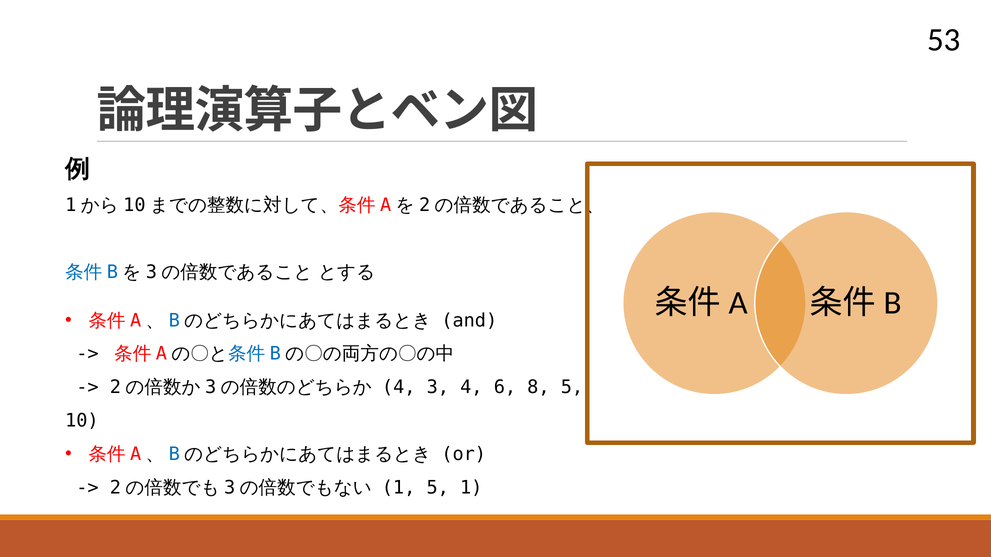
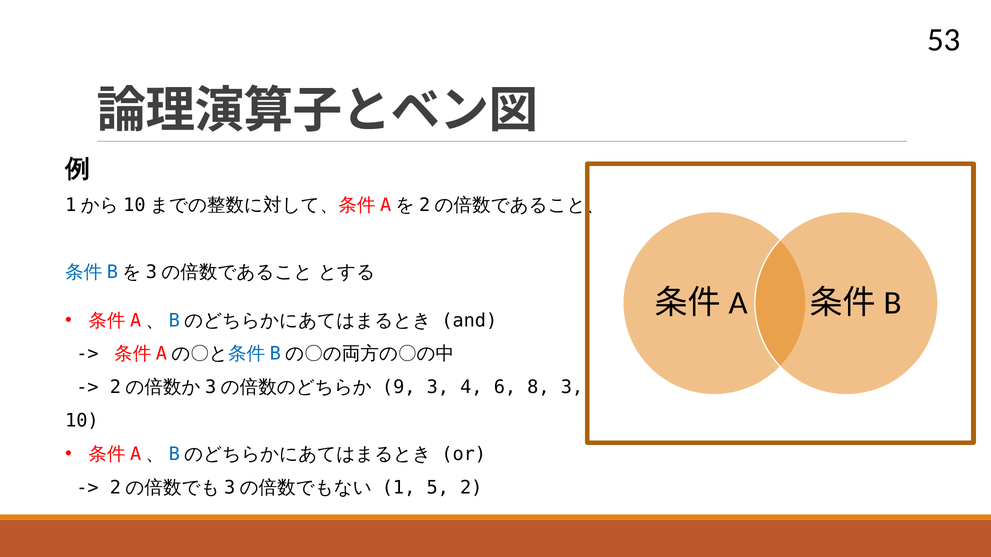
4 at (399, 388): 4 -> 9
8 5: 5 -> 3
5 1: 1 -> 2
